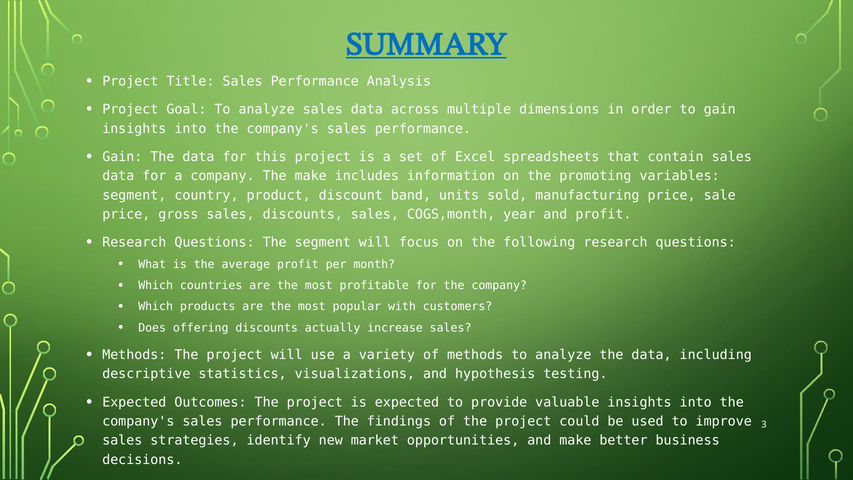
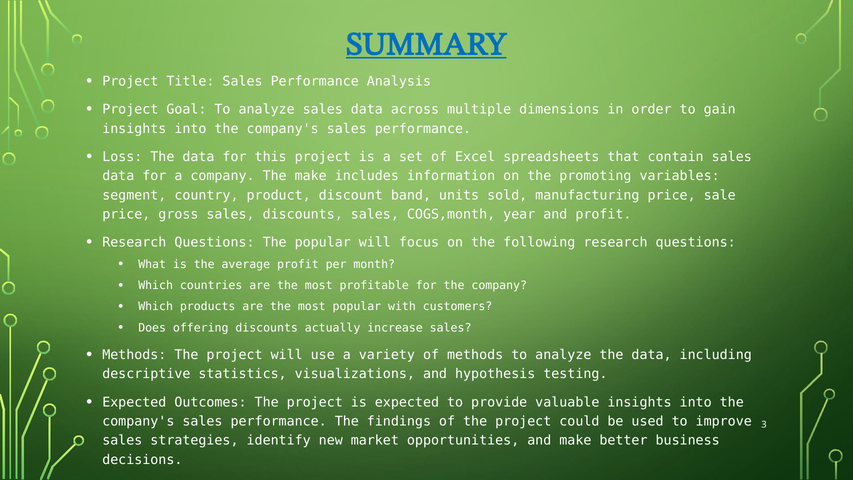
Gain at (122, 157): Gain -> Loss
The segment: segment -> popular
